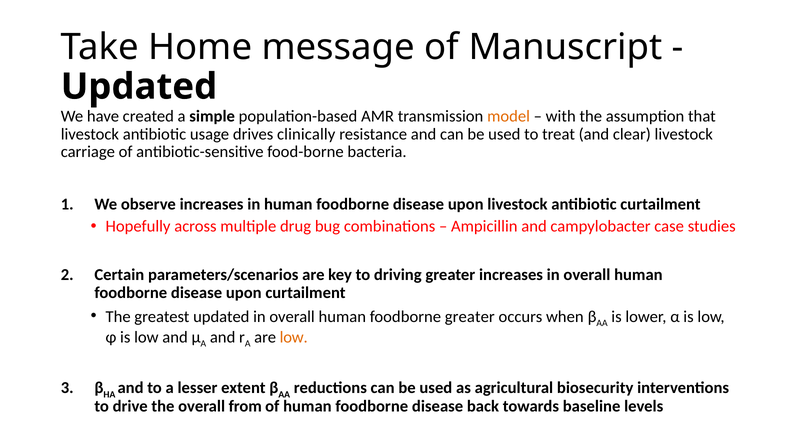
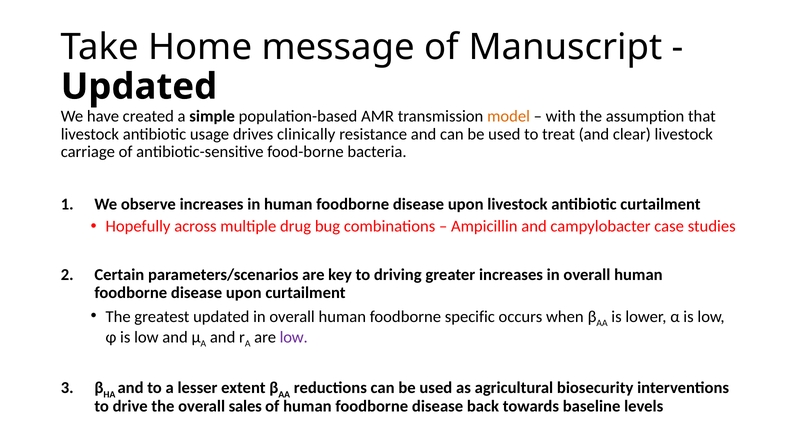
foodborne greater: greater -> specific
low at (294, 337) colour: orange -> purple
from: from -> sales
